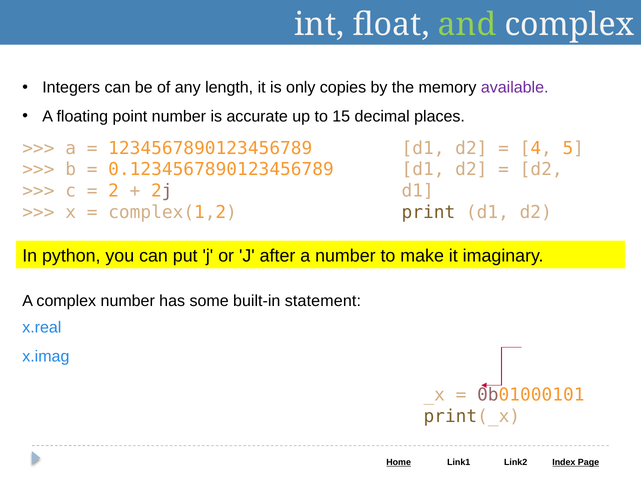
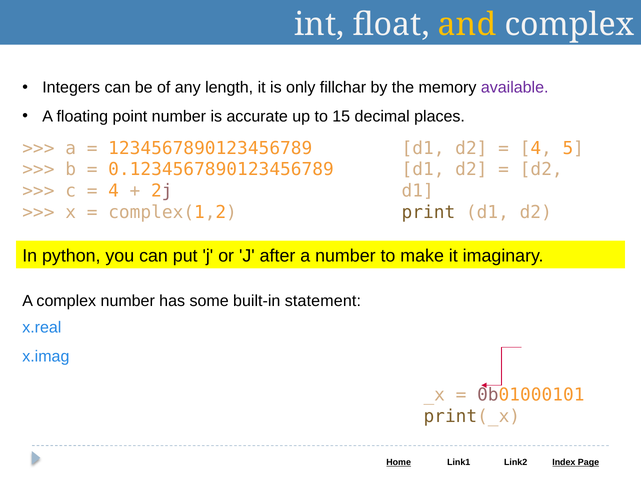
and colour: light green -> yellow
copies: copies -> fillchar
2 at (114, 191): 2 -> 4
